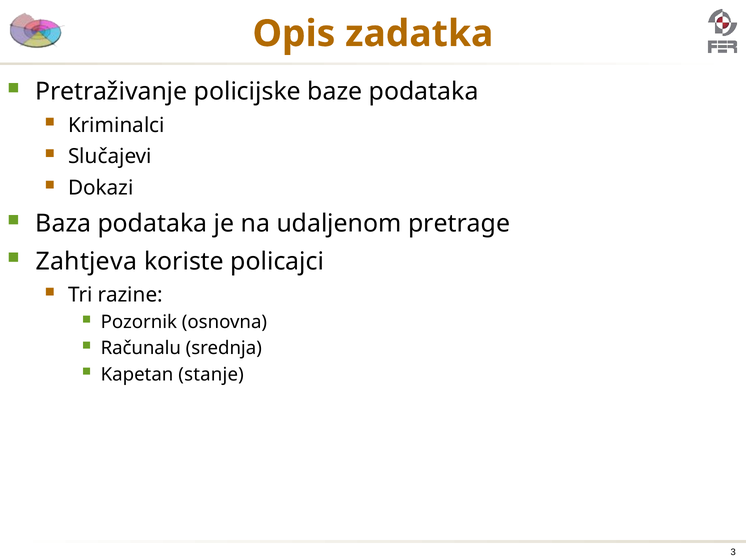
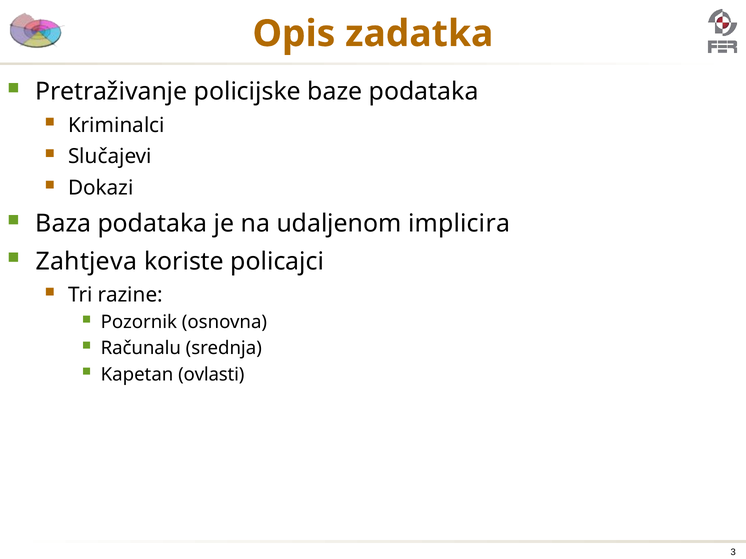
pretrage: pretrage -> implicira
stanje: stanje -> ovlasti
